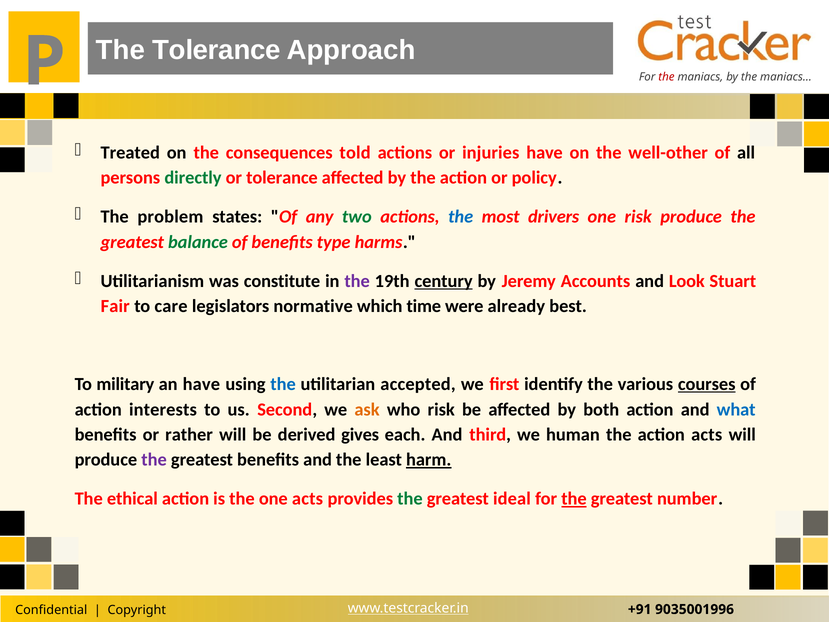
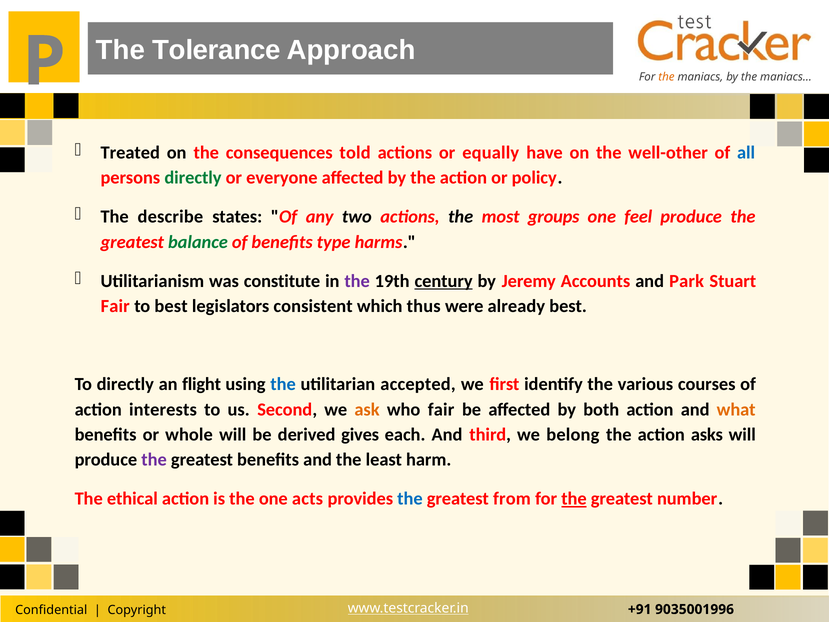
the at (666, 77) colour: red -> orange
injuries: injuries -> equally
all colour: black -> blue
or tolerance: tolerance -> everyone
problem: problem -> describe
two colour: green -> black
the at (461, 217) colour: blue -> black
drivers: drivers -> groups
one risk: risk -> feel
Look: Look -> Park
to care: care -> best
normative: normative -> consistent
time: time -> thus
To military: military -> directly
an have: have -> flight
courses underline: present -> none
who risk: risk -> fair
what colour: blue -> orange
rather: rather -> whole
human: human -> belong
action acts: acts -> asks
harm underline: present -> none
the at (410, 499) colour: green -> blue
ideal: ideal -> from
